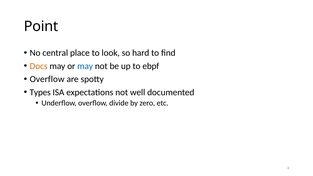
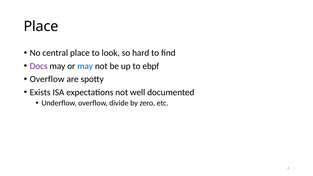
Point at (41, 26): Point -> Place
Docs colour: orange -> purple
Types: Types -> Exists
